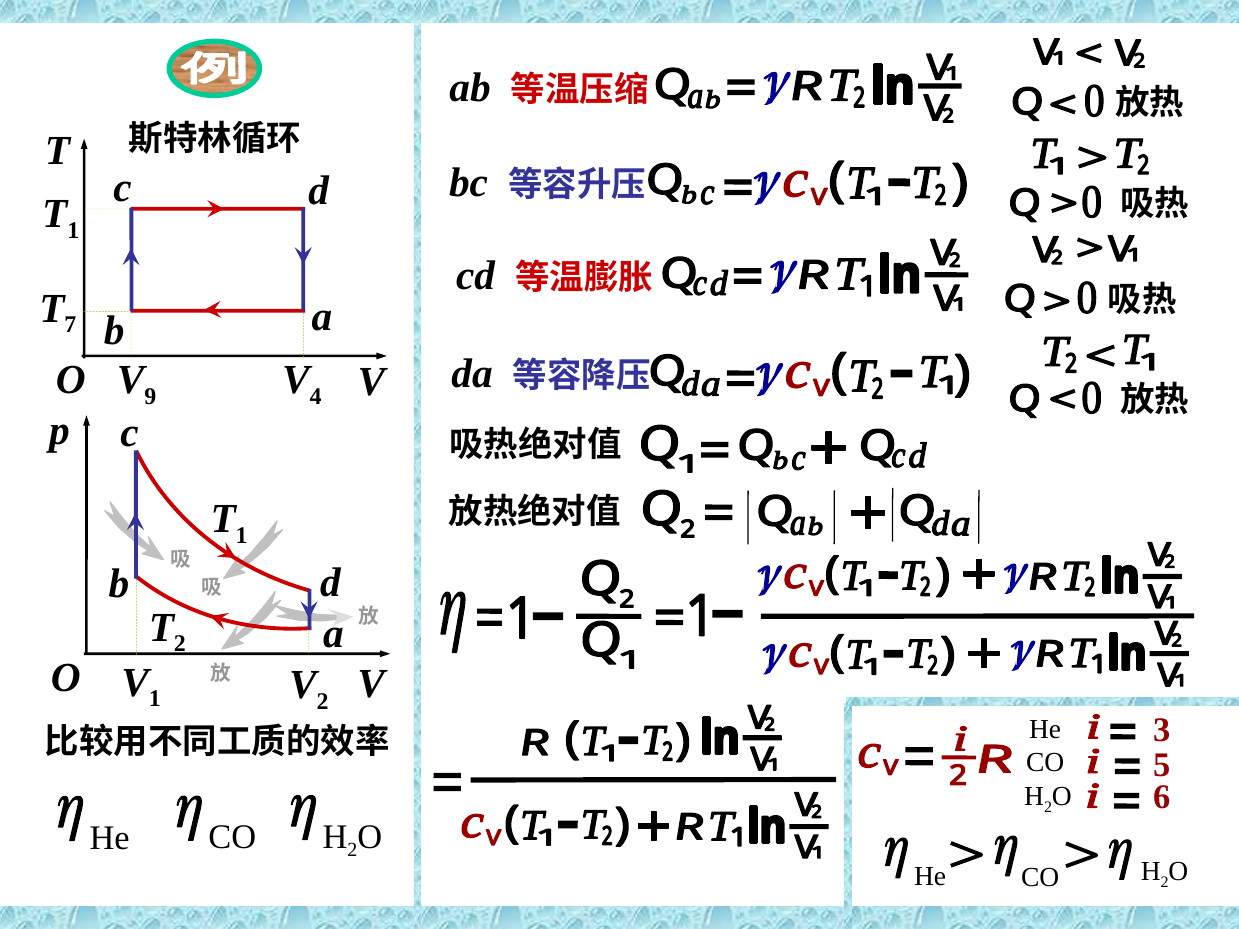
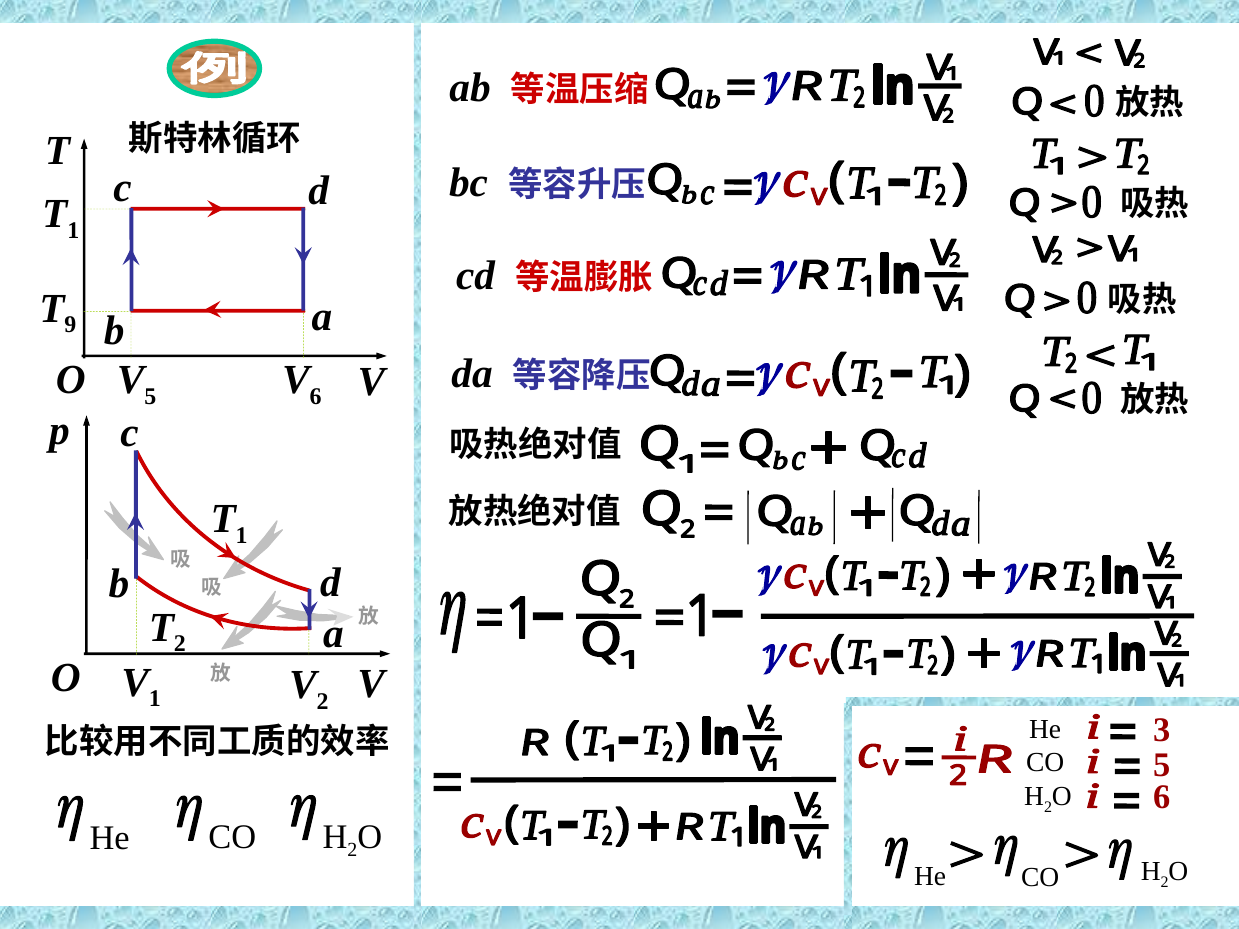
7: 7 -> 9
V 9: 9 -> 5
V 4: 4 -> 6
